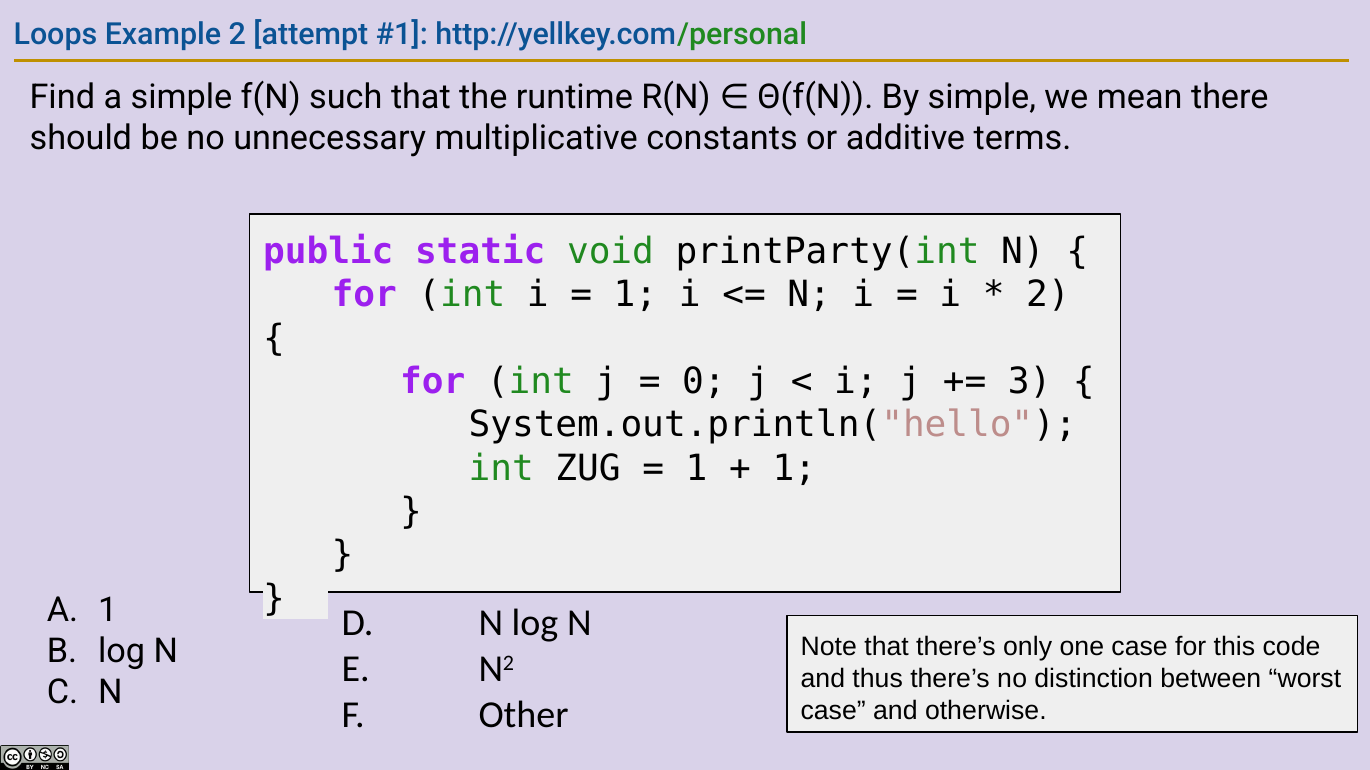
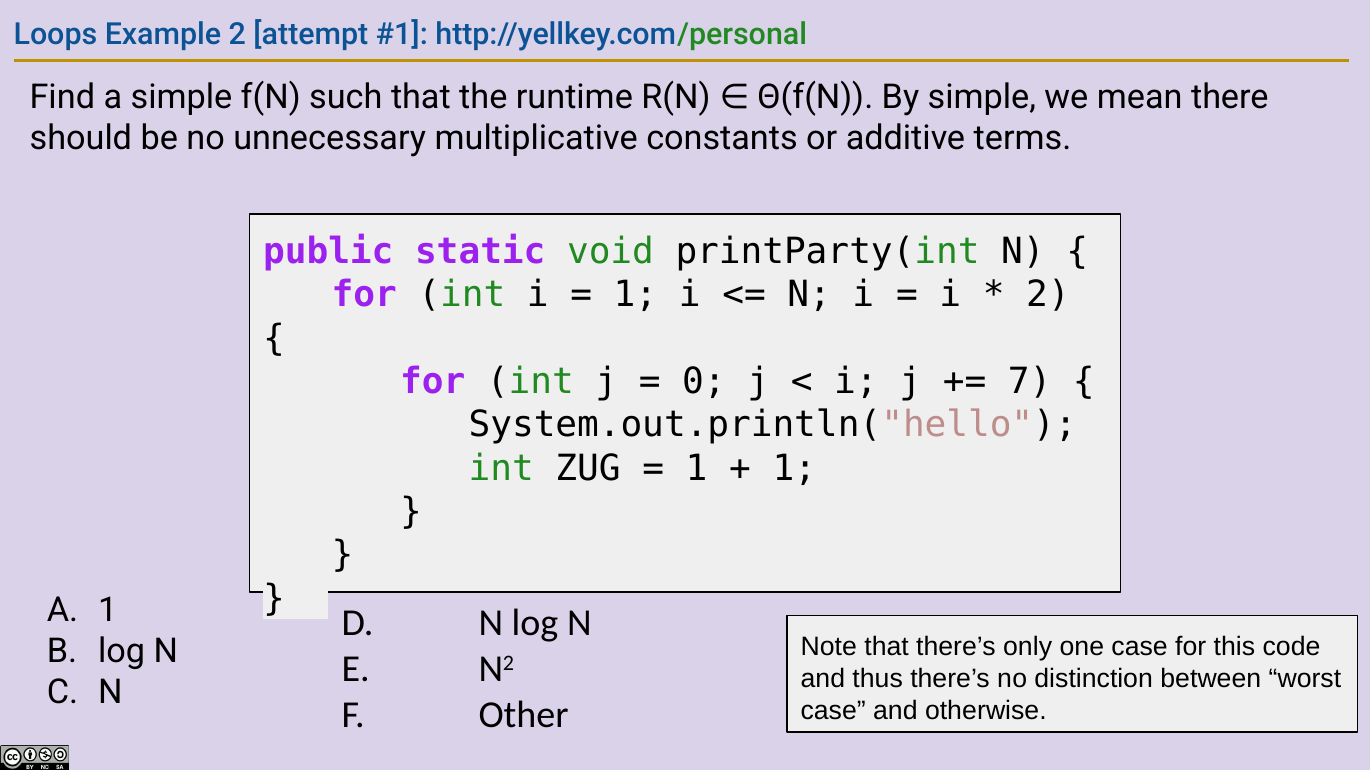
3: 3 -> 7
